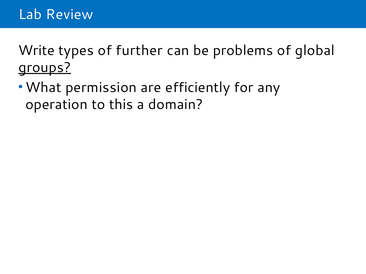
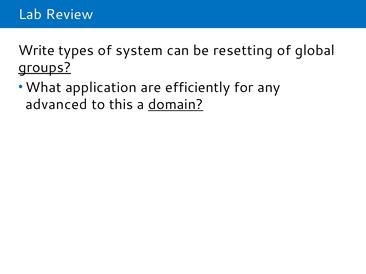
further: further -> system
problems: problems -> resetting
permission: permission -> application
operation: operation -> advanced
domain underline: none -> present
